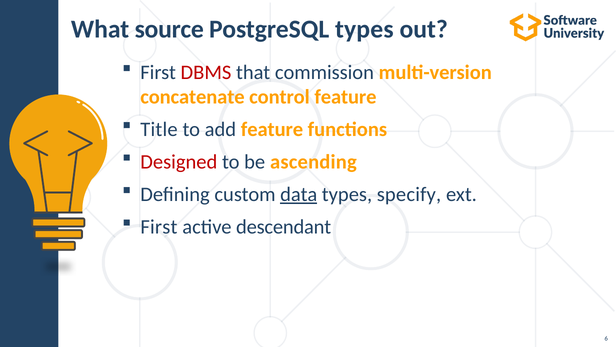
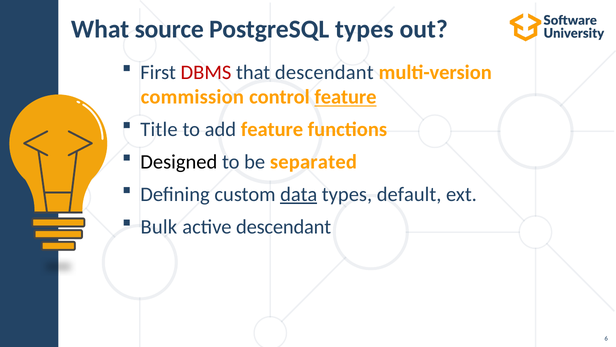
that commission: commission -> descendant
concatenate: concatenate -> commission
feature at (345, 97) underline: none -> present
Designed colour: red -> black
ascending: ascending -> separated
specify: specify -> default
First at (159, 226): First -> Bulk
